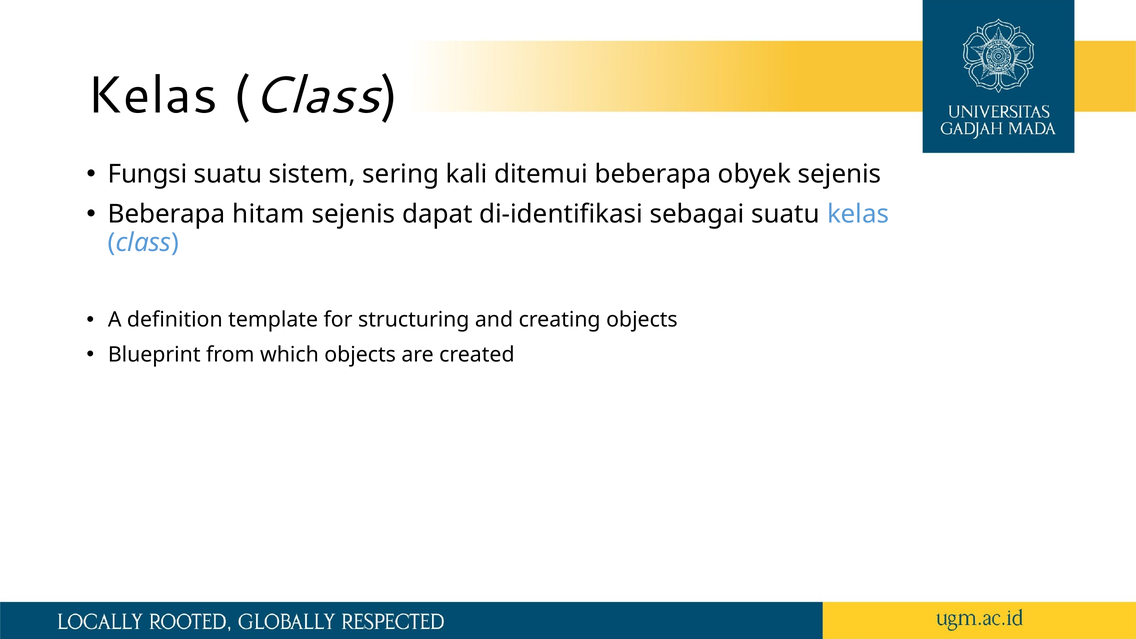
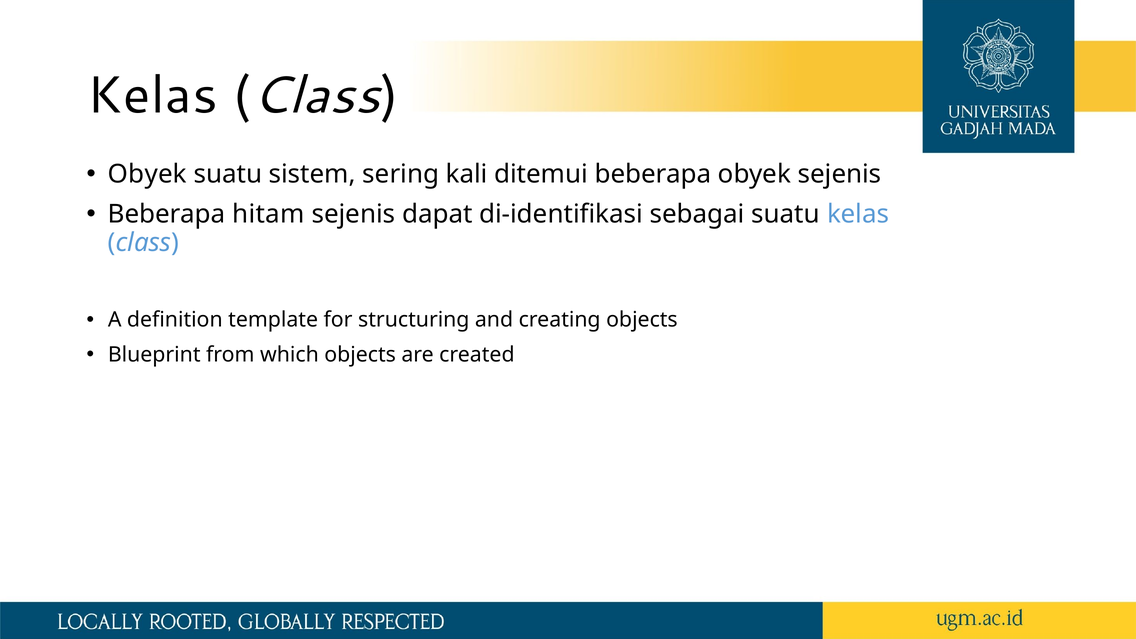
Fungsi at (148, 174): Fungsi -> Obyek
